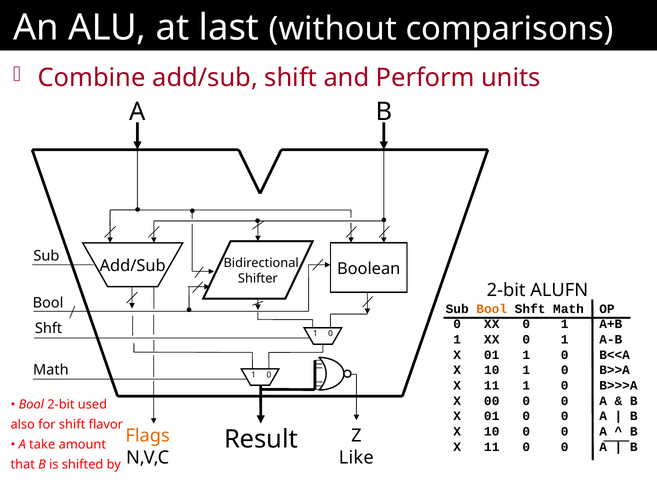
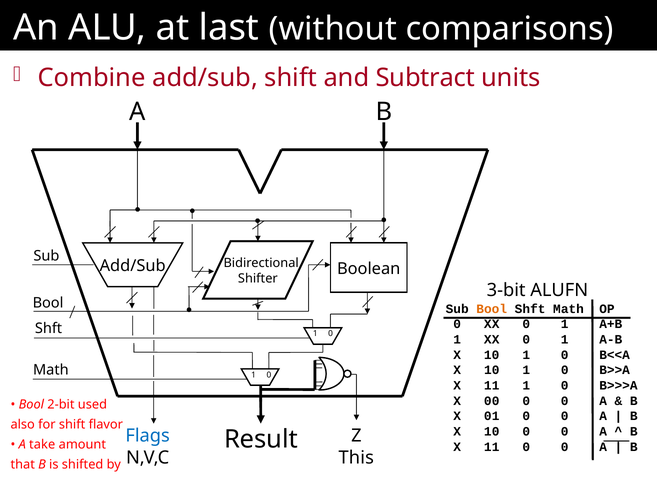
Perform: Perform -> Subtract
2-bit at (506, 290): 2-bit -> 3-bit
01 at (492, 355): 01 -> 10
Flags colour: orange -> blue
Like: Like -> This
